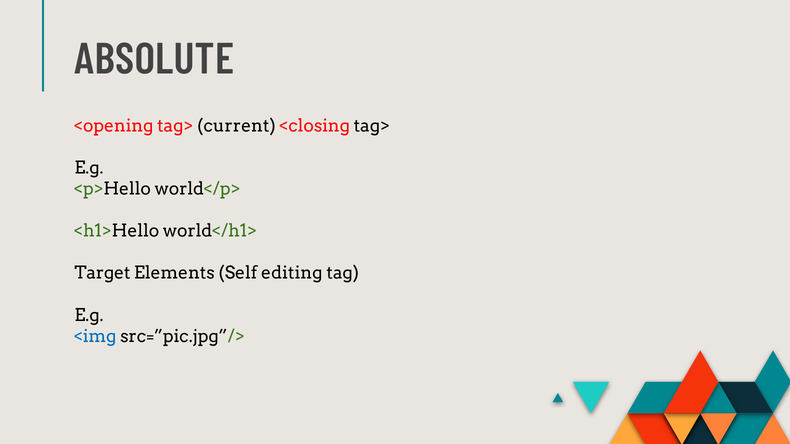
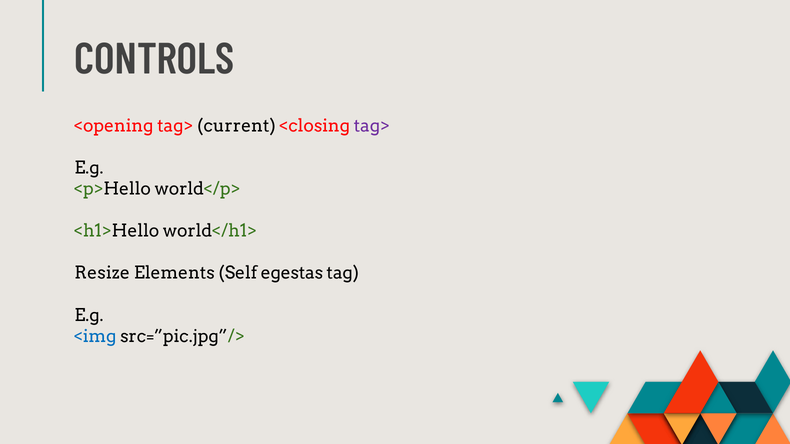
ABSOLUTE: ABSOLUTE -> CONTROLS
tag> at (372, 126) colour: black -> purple
Target: Target -> Resize
editing: editing -> egestas
